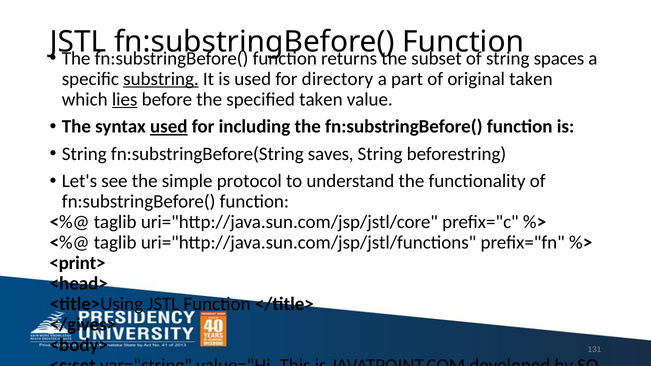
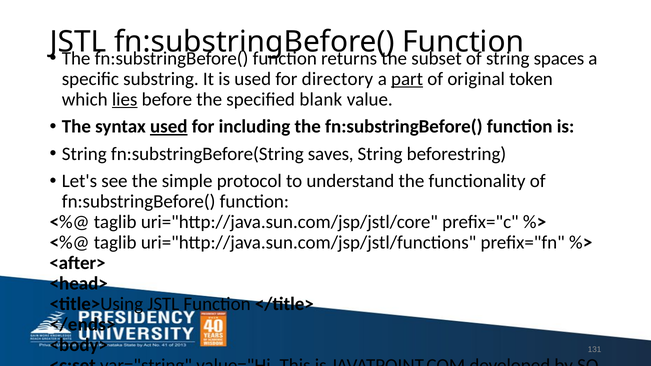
substring underline: present -> none
part underline: none -> present
original taken: taken -> token
specified taken: taken -> blank
<print>: <print> -> <after>
</gives>: </gives> -> </ends>
